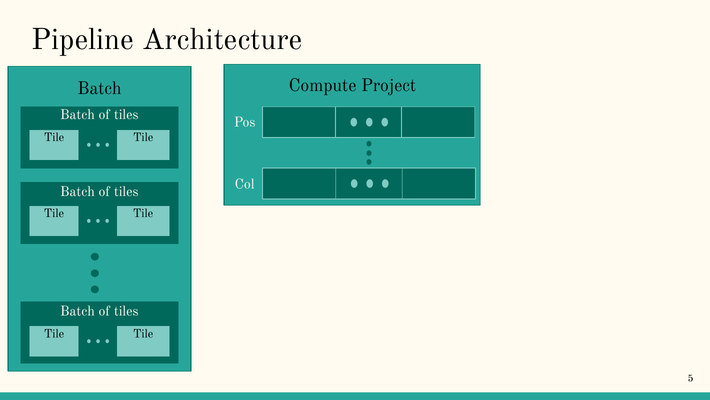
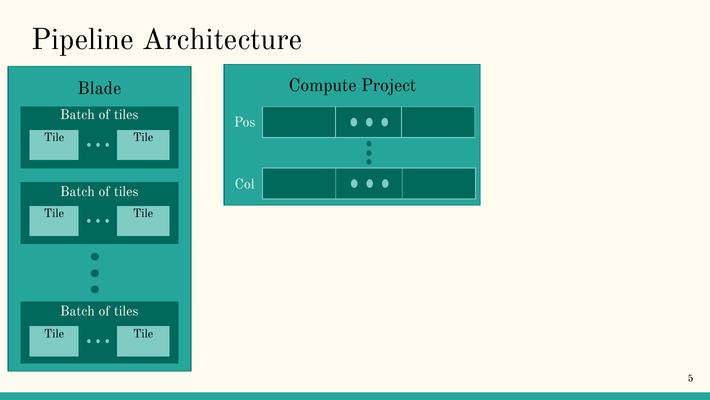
Batch at (99, 88): Batch -> Blade
